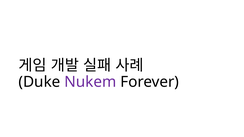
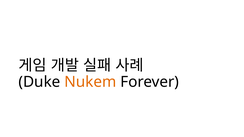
Nukem colour: purple -> orange
